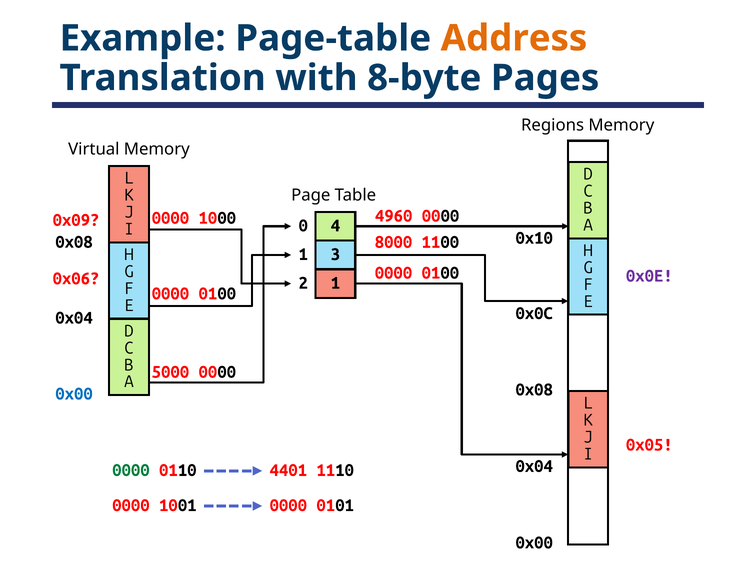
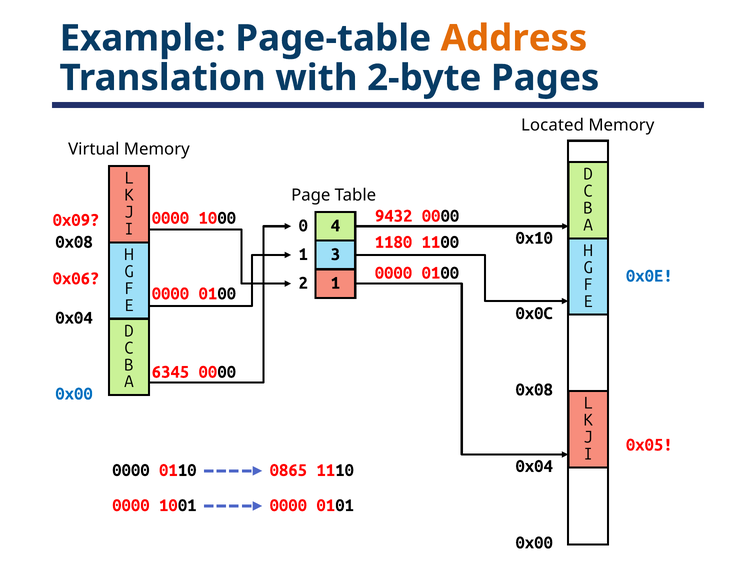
8-byte: 8-byte -> 2-byte
Regions: Regions -> Located
4960: 4960 -> 9432
8000: 8000 -> 1180
0x0E colour: purple -> blue
5000: 5000 -> 6345
0000 at (131, 470) colour: green -> black
4401: 4401 -> 0865
